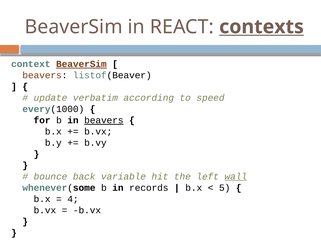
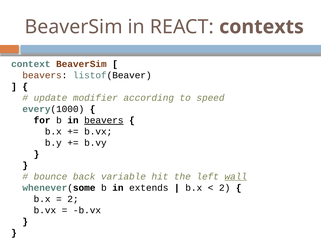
contexts underline: present -> none
BeaverSim at (81, 64) underline: present -> none
verbatim: verbatim -> modifier
records: records -> extends
5 at (225, 188): 5 -> 2
4 at (73, 199): 4 -> 2
